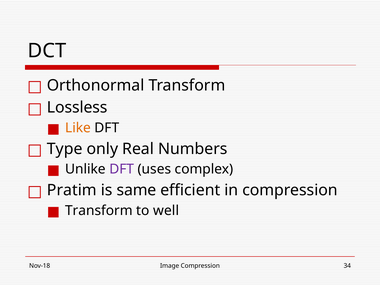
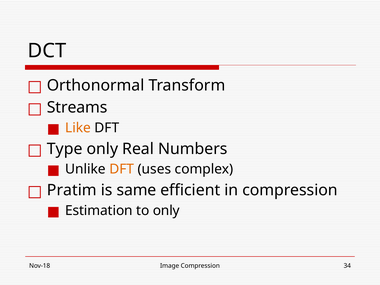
Lossless: Lossless -> Streams
DFT at (122, 169) colour: purple -> orange
Transform at (99, 211): Transform -> Estimation
to well: well -> only
